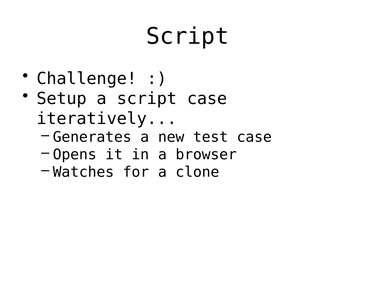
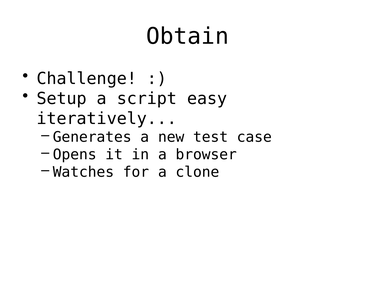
Script at (187, 36): Script -> Obtain
script case: case -> easy
